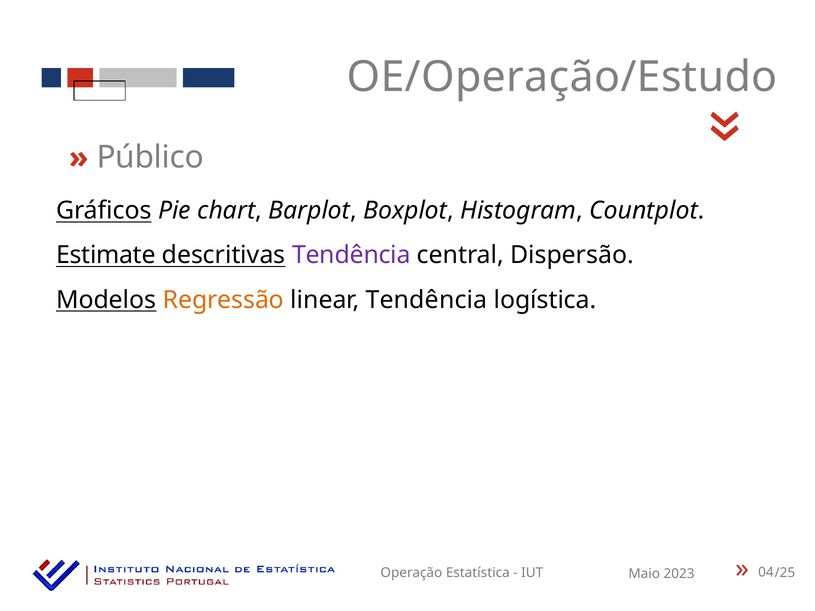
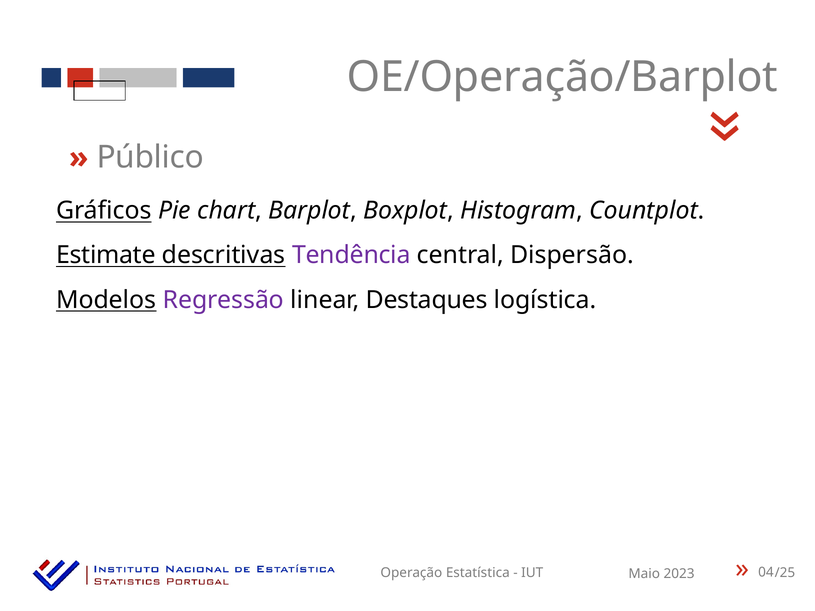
OE/Operação/Estudo: OE/Operação/Estudo -> OE/Operação/Barplot
Regressão colour: orange -> purple
linear Tendência: Tendência -> Destaques
